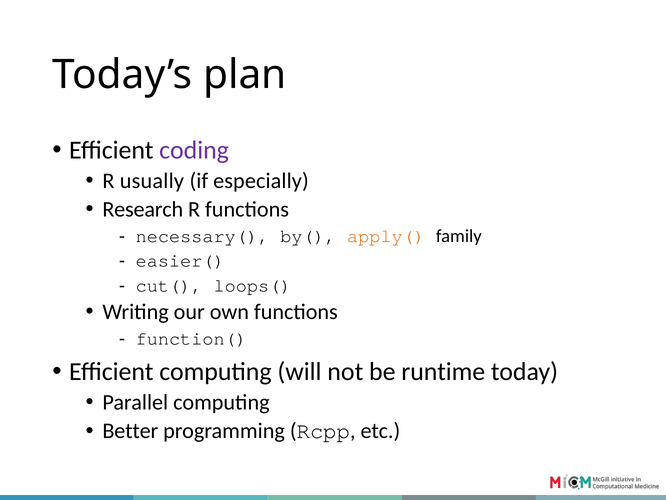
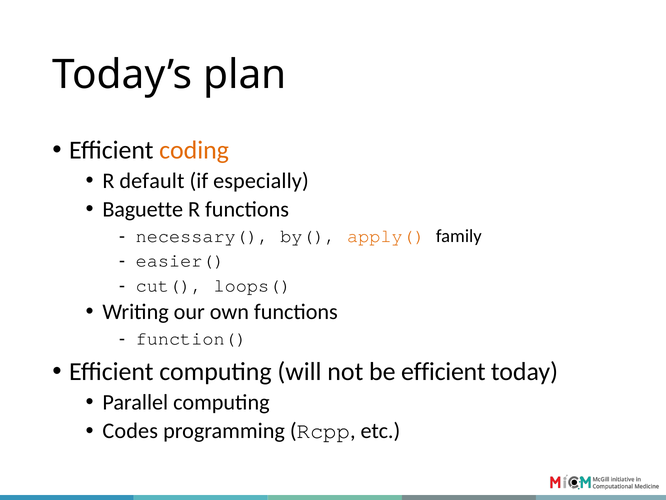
coding colour: purple -> orange
usually: usually -> default
Research: Research -> Baguette
be runtime: runtime -> efficient
Better: Better -> Codes
